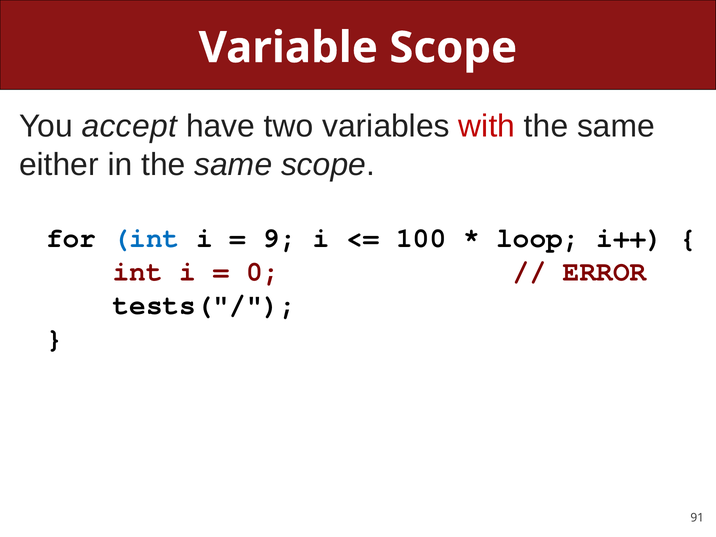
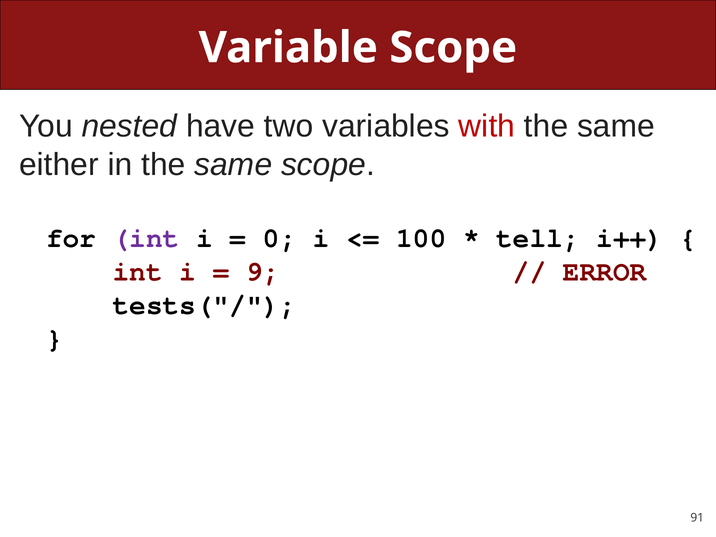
accept: accept -> nested
int at (146, 238) colour: blue -> purple
9: 9 -> 0
loop: loop -> tell
0: 0 -> 9
